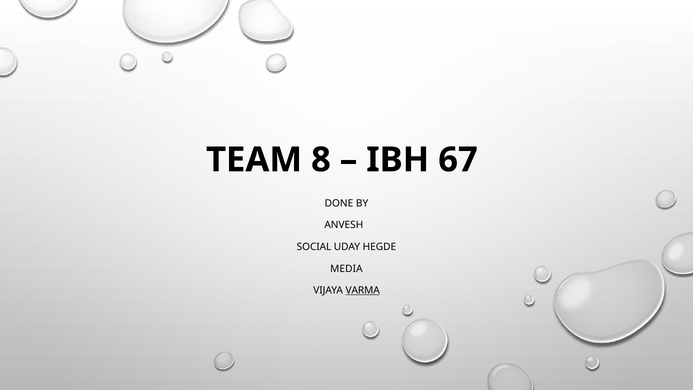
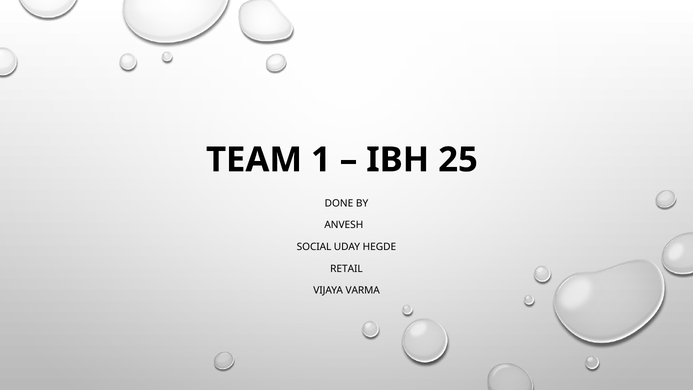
8: 8 -> 1
67: 67 -> 25
MEDIA: MEDIA -> RETAIL
VARMA underline: present -> none
